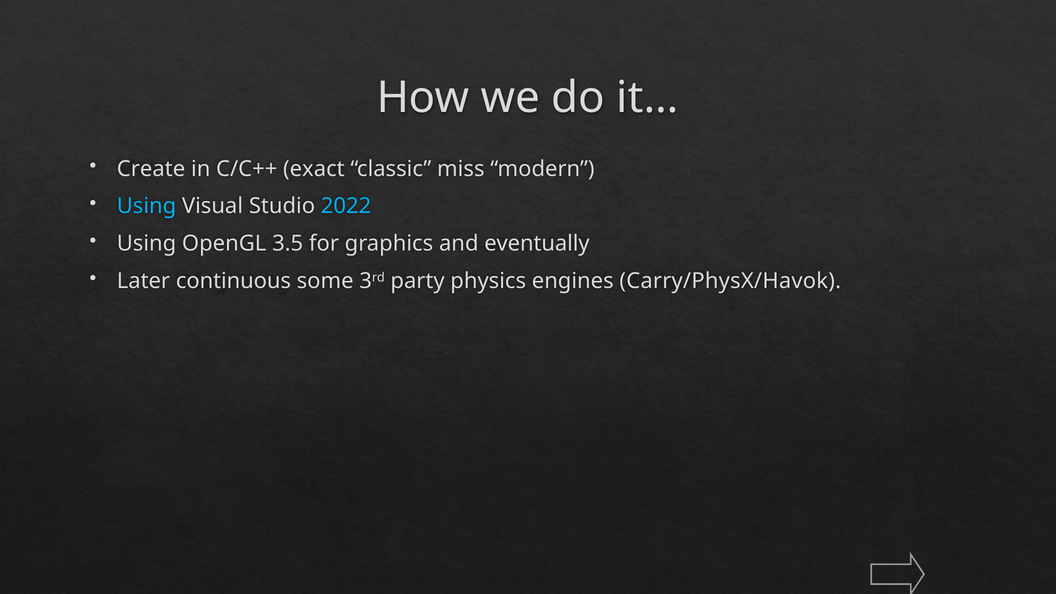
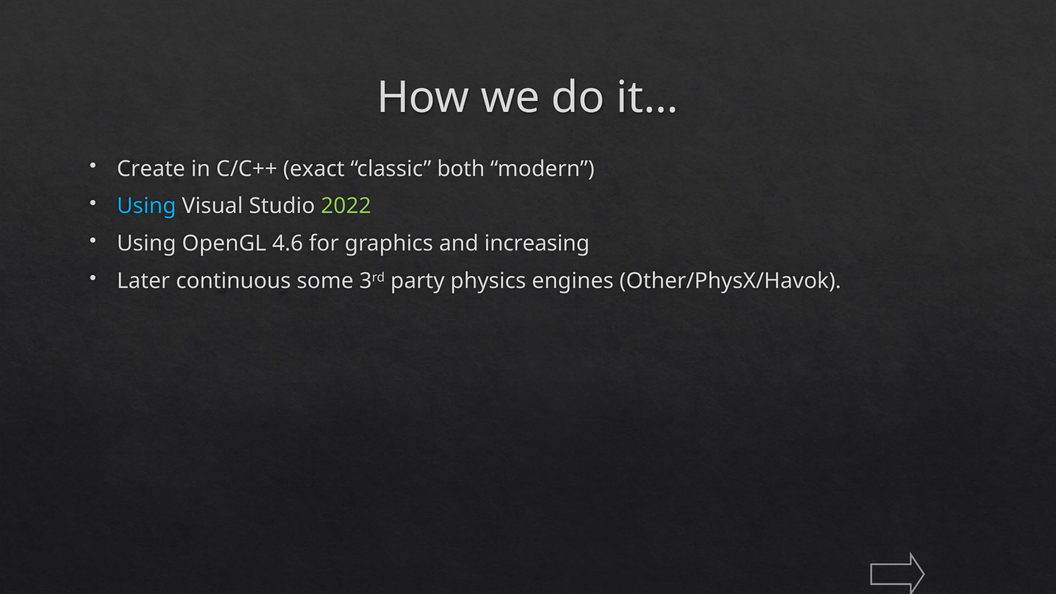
miss: miss -> both
2022 colour: light blue -> light green
3.5: 3.5 -> 4.6
eventually: eventually -> increasing
Carry/PhysX/Havok: Carry/PhysX/Havok -> Other/PhysX/Havok
